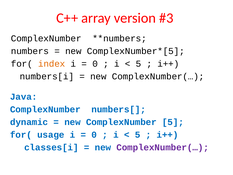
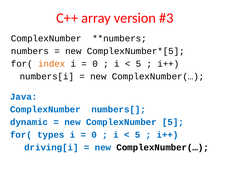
usage: usage -> types
classes[i: classes[i -> driving[i
ComplexNumber(… at (163, 147) colour: purple -> black
